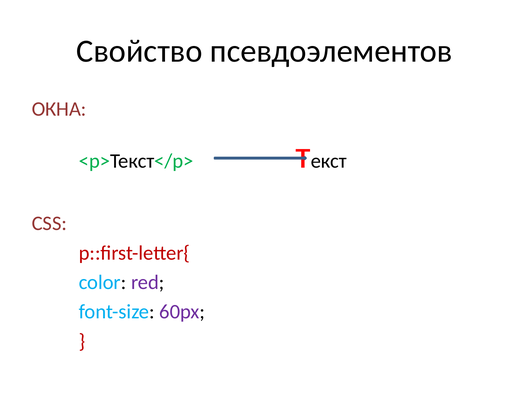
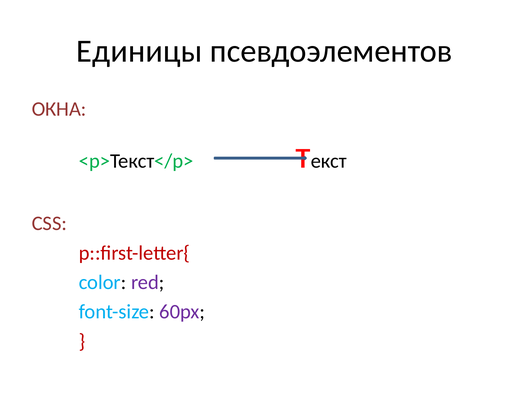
Свойство: Свойство -> Единицы
